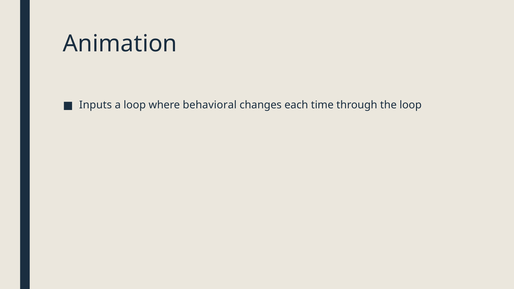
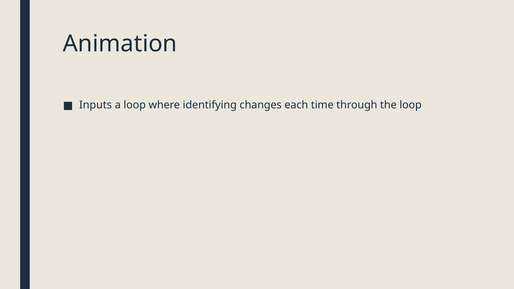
behavioral: behavioral -> identifying
